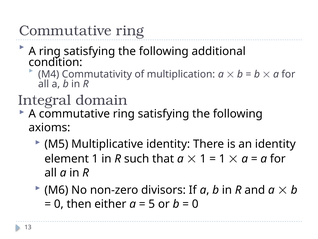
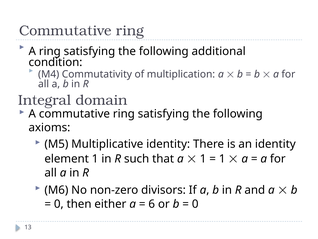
5: 5 -> 6
